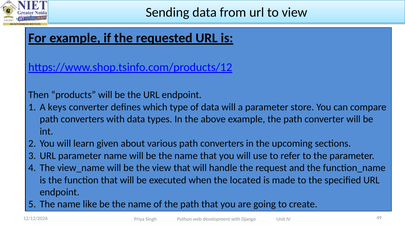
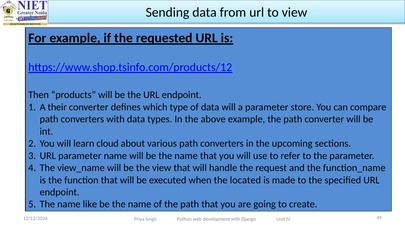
keys: keys -> their
given: given -> cloud
